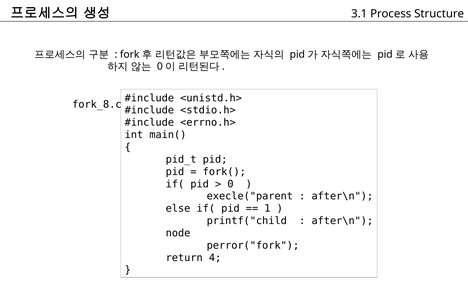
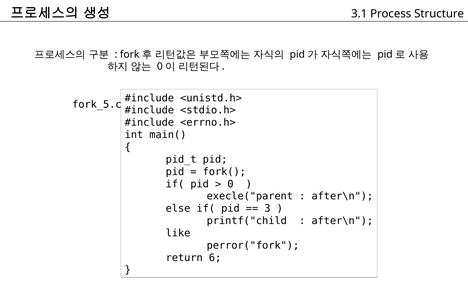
fork_8.c: fork_8.c -> fork_5.c
1: 1 -> 3
node: node -> like
4: 4 -> 6
